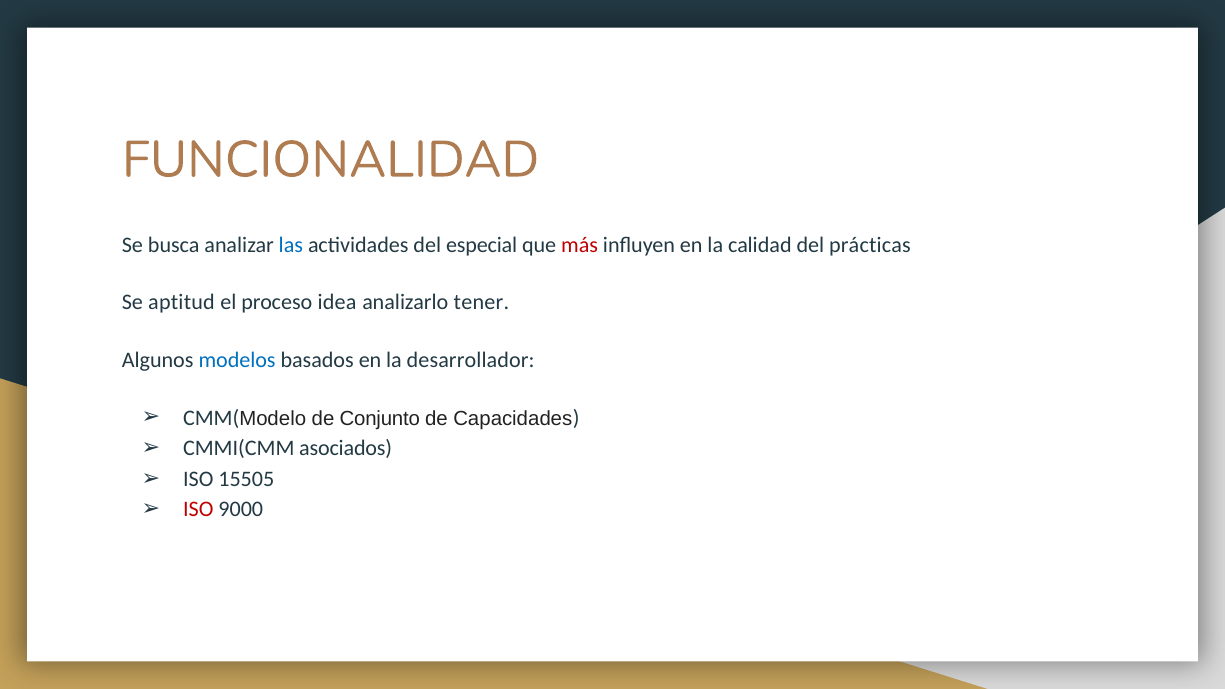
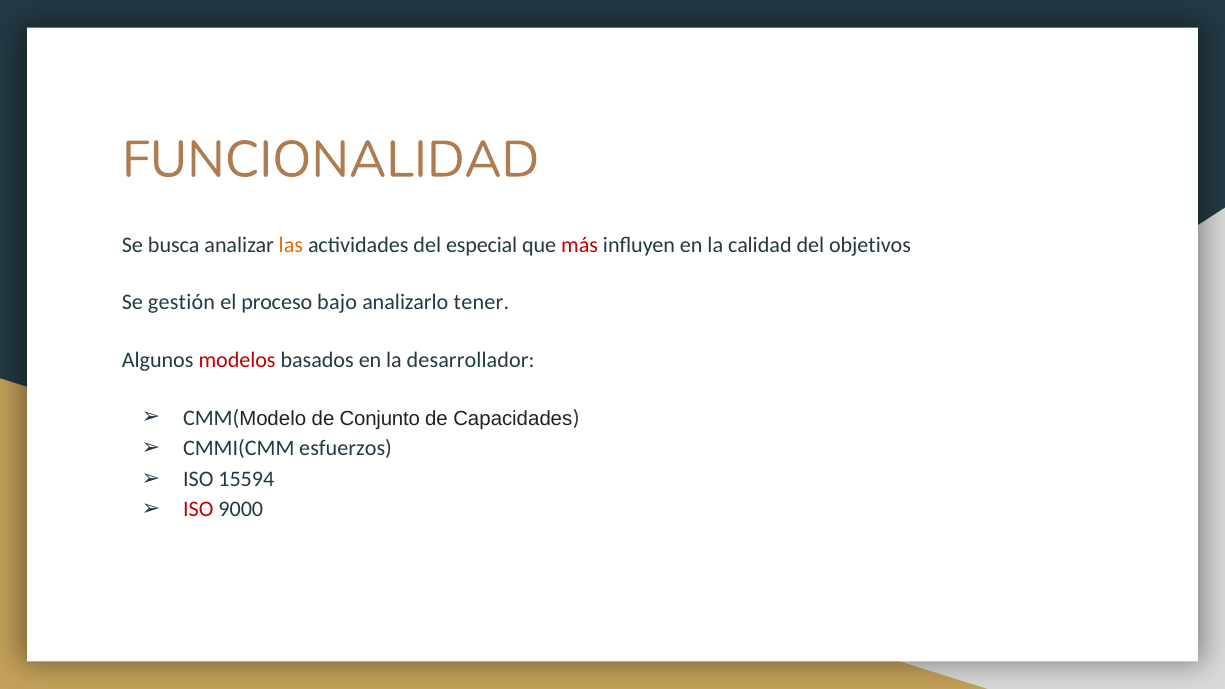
las colour: blue -> orange
prácticas: prácticas -> objetivos
aptitud: aptitud -> gestión
idea: idea -> bajo
modelos colour: blue -> red
asociados: asociados -> esfuerzos
15505: 15505 -> 15594
